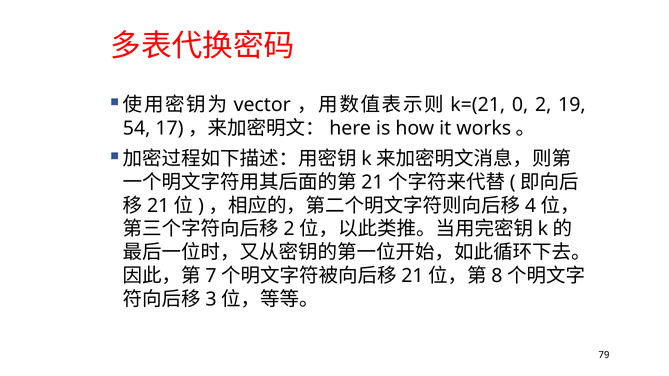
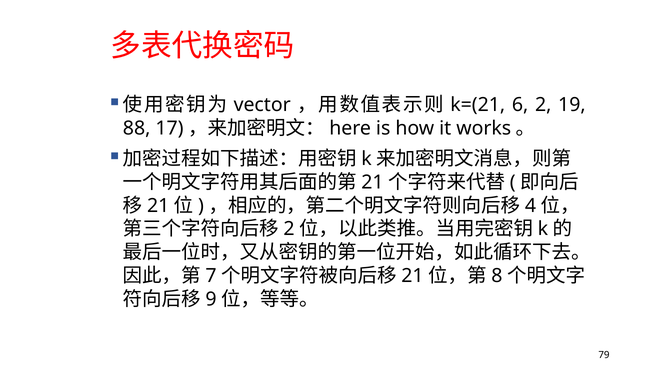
0: 0 -> 6
54: 54 -> 88
3: 3 -> 9
